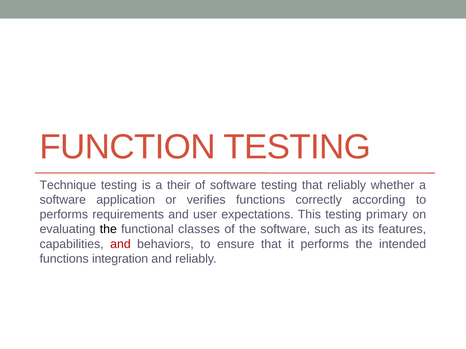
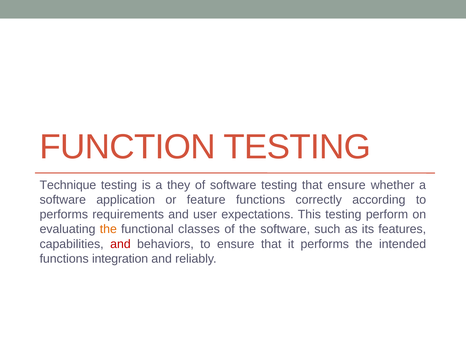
their: their -> they
that reliably: reliably -> ensure
verifies: verifies -> feature
primary: primary -> perform
the at (108, 230) colour: black -> orange
